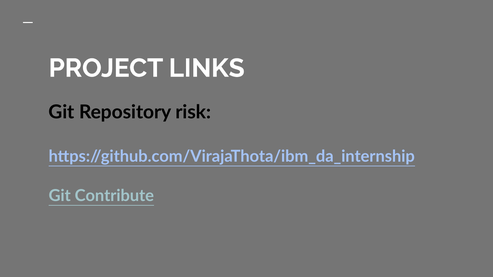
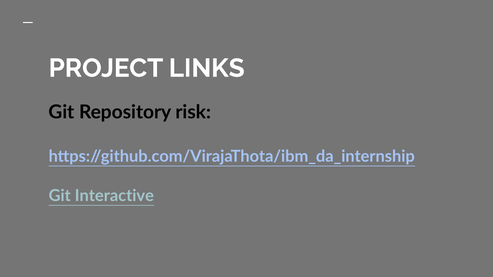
Contribute: Contribute -> Interactive
